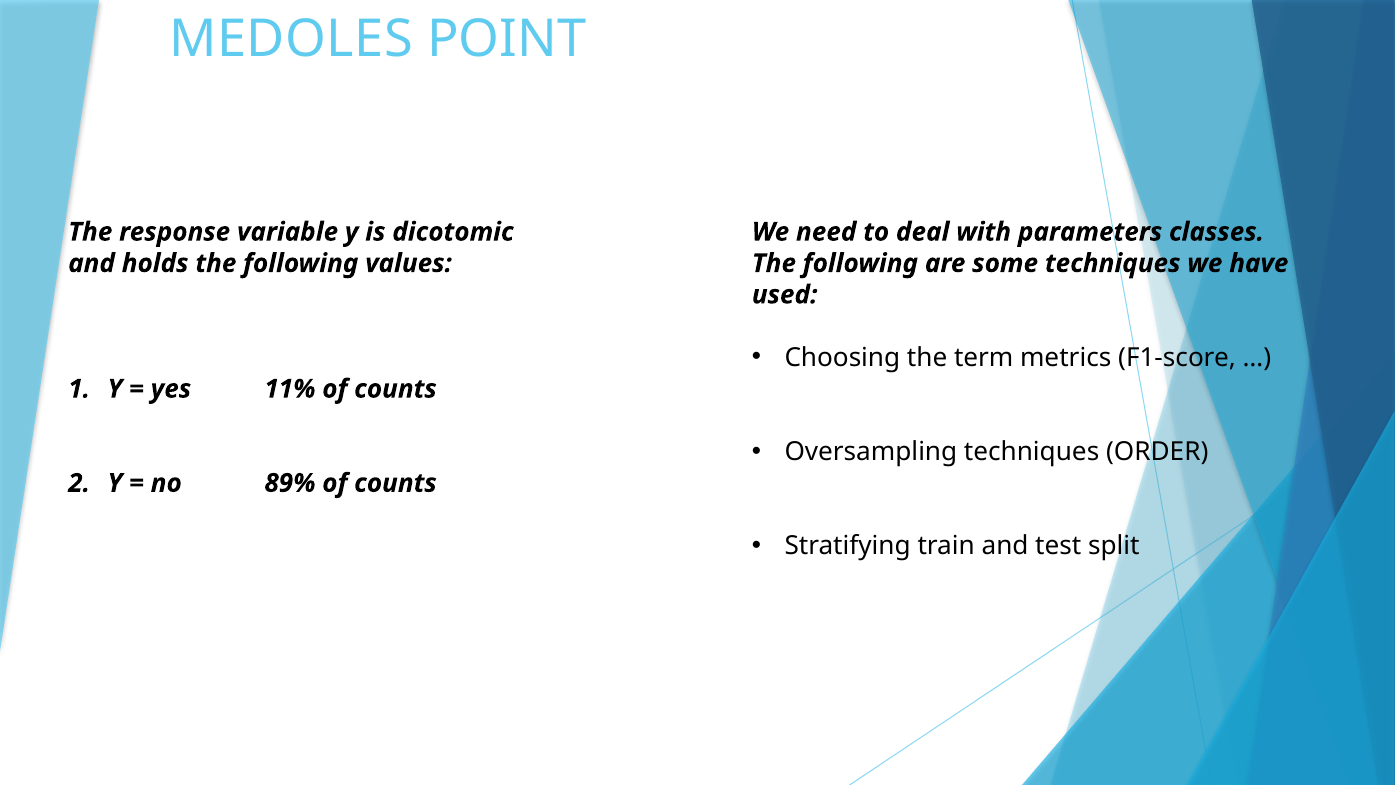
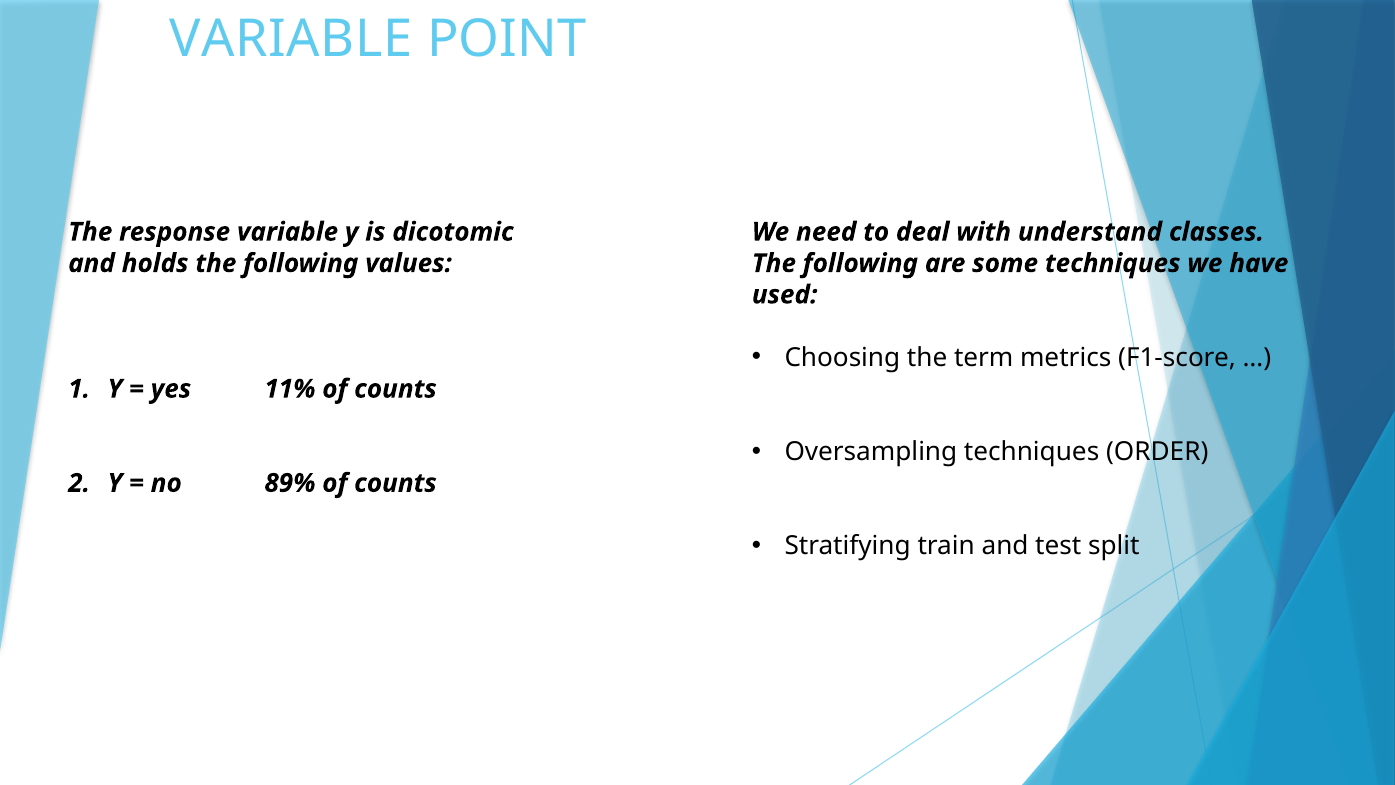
MEDOLES at (291, 39): MEDOLES -> VARIABLE
parameters: parameters -> understand
